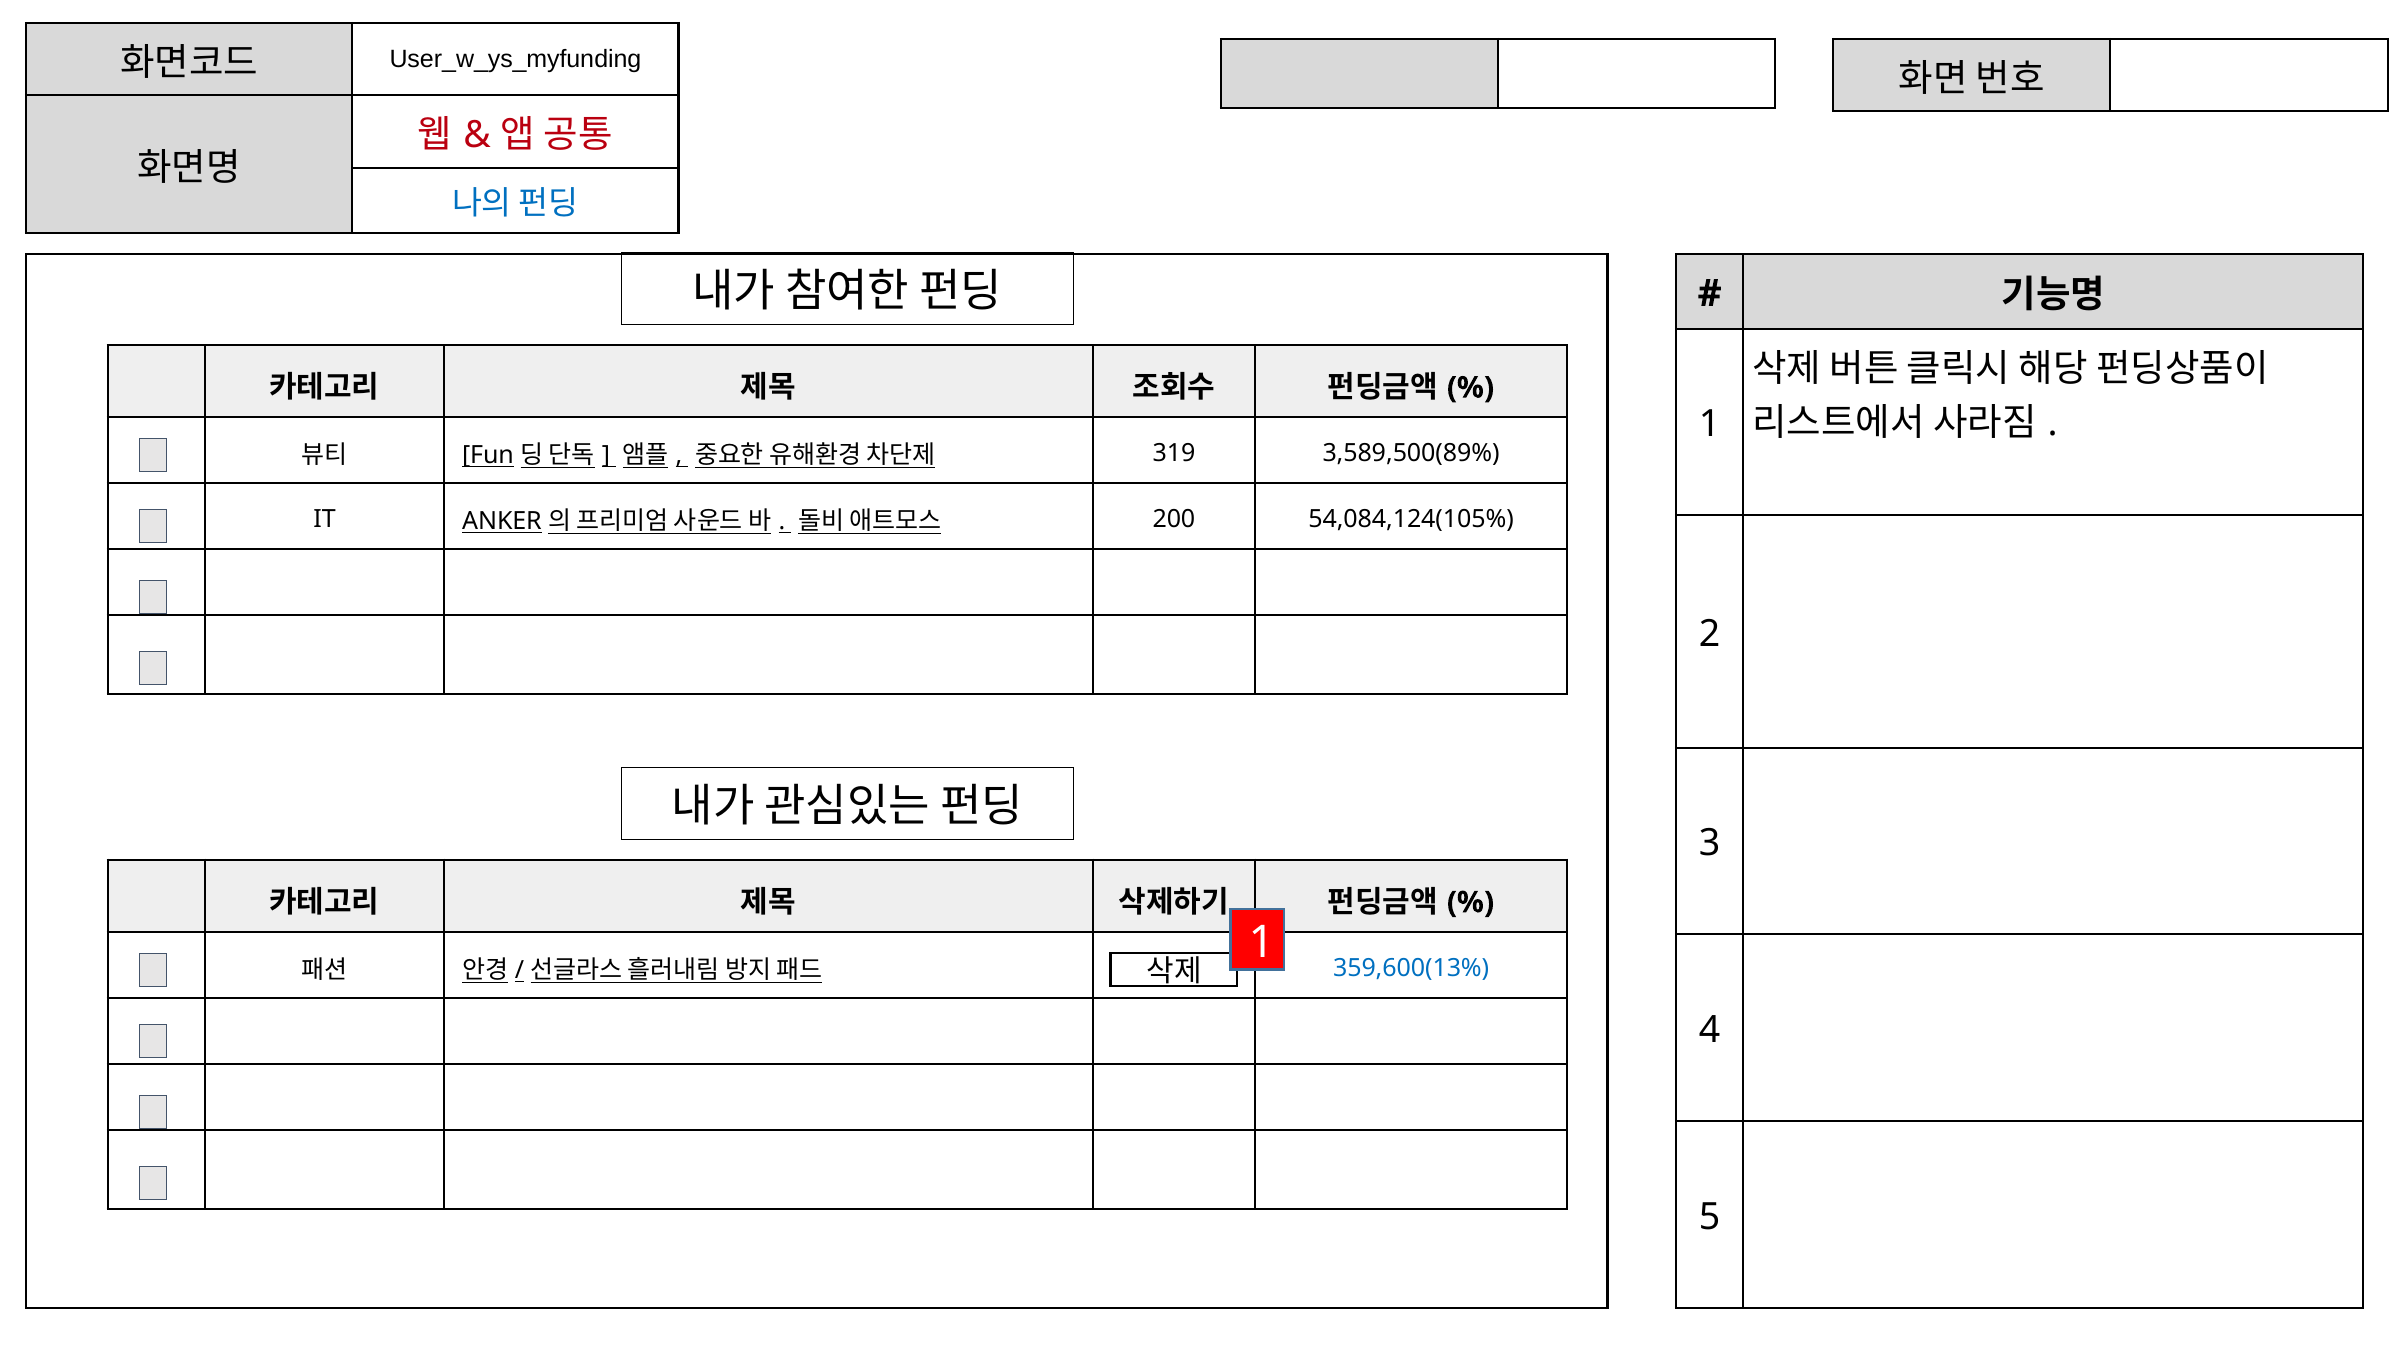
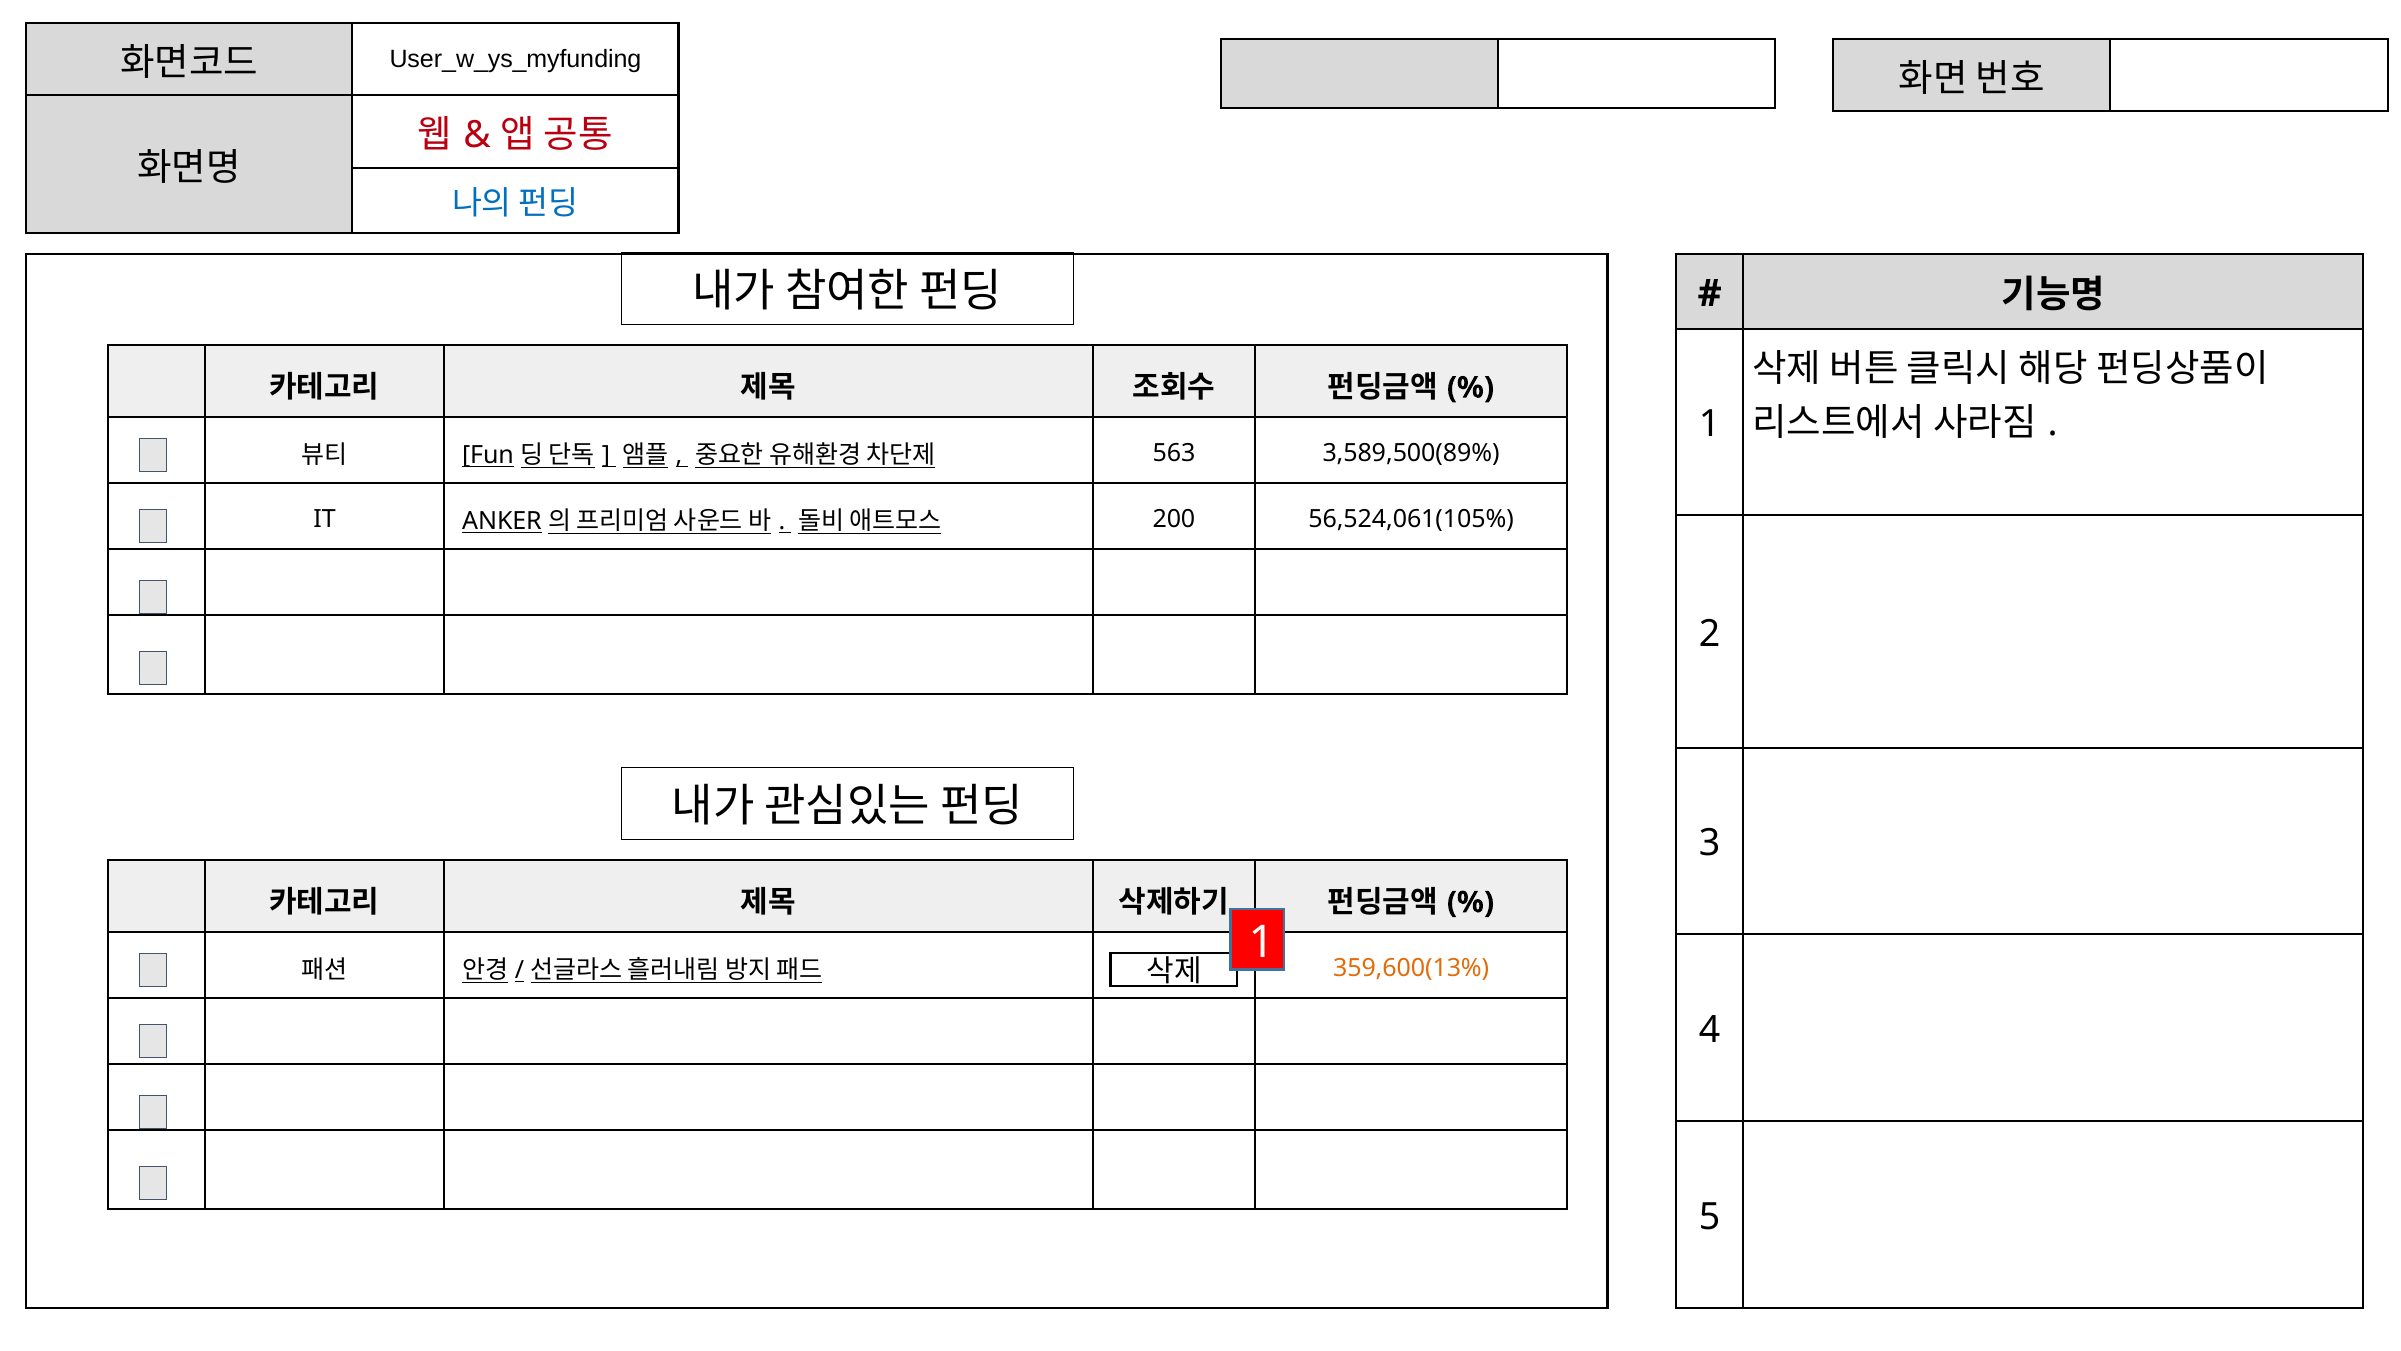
319: 319 -> 563
54,084,124(105%: 54,084,124(105% -> 56,524,061(105%
359,600(13% colour: blue -> orange
